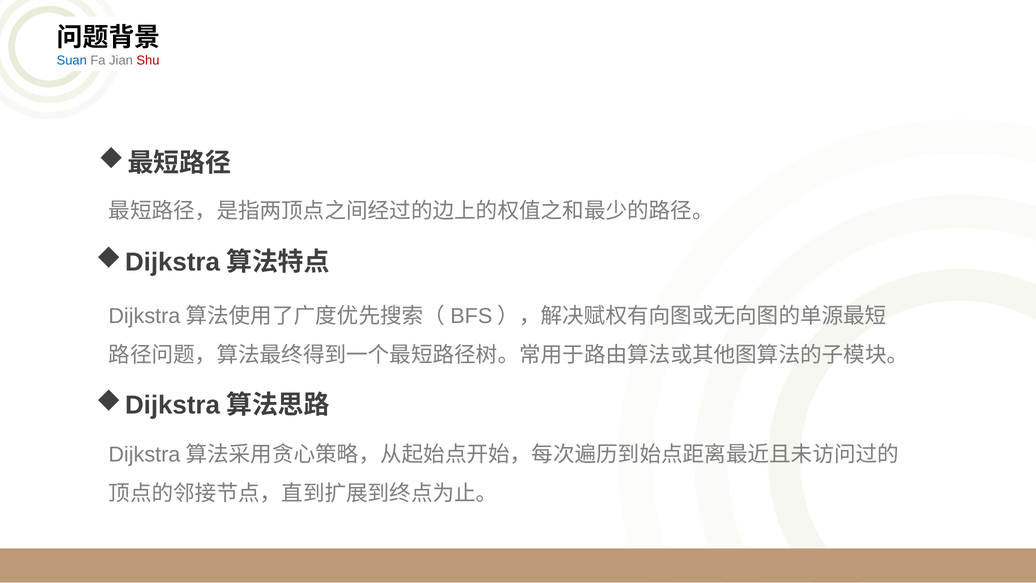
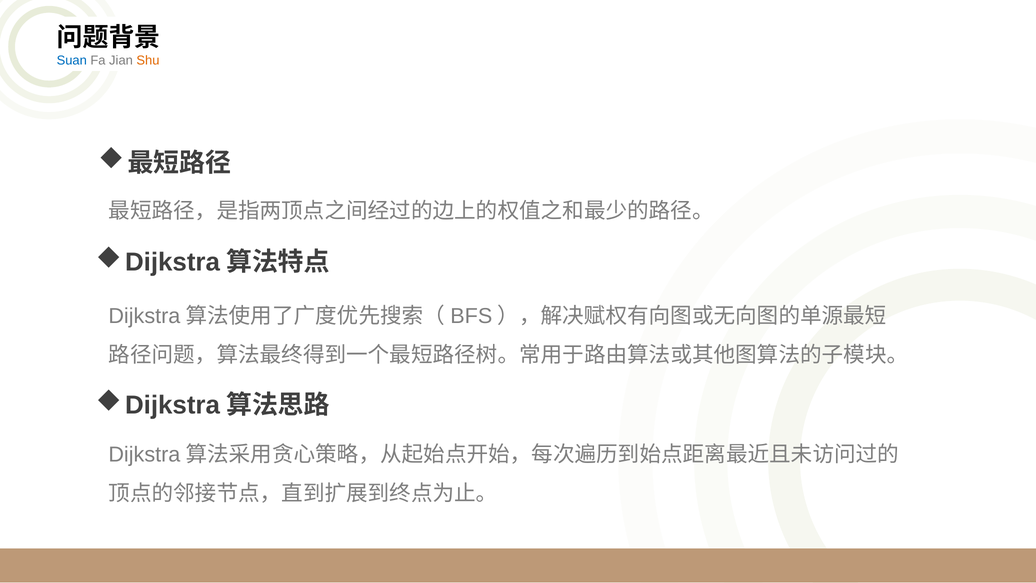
Shu colour: red -> orange
